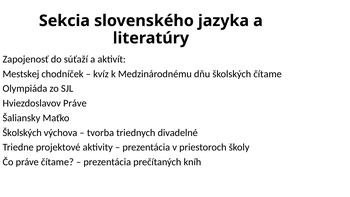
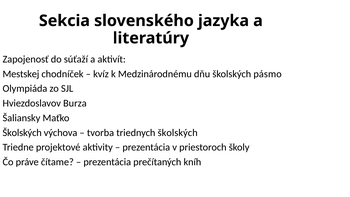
školských čítame: čítame -> pásmo
Hviezdoslavov Práve: Práve -> Burza
triednych divadelné: divadelné -> školských
